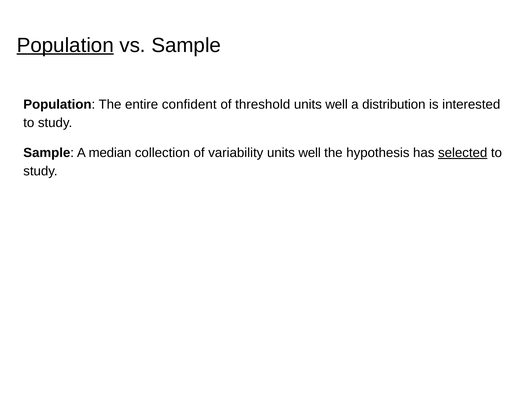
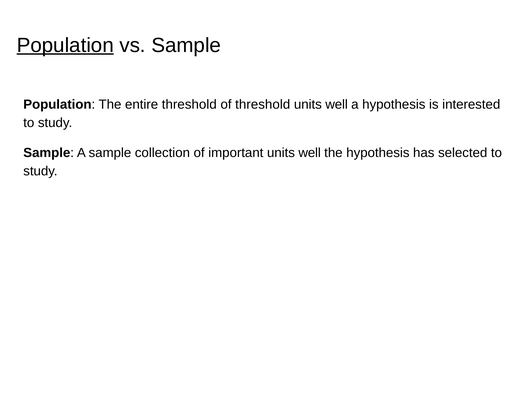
entire confident: confident -> threshold
a distribution: distribution -> hypothesis
A median: median -> sample
variability: variability -> important
selected underline: present -> none
